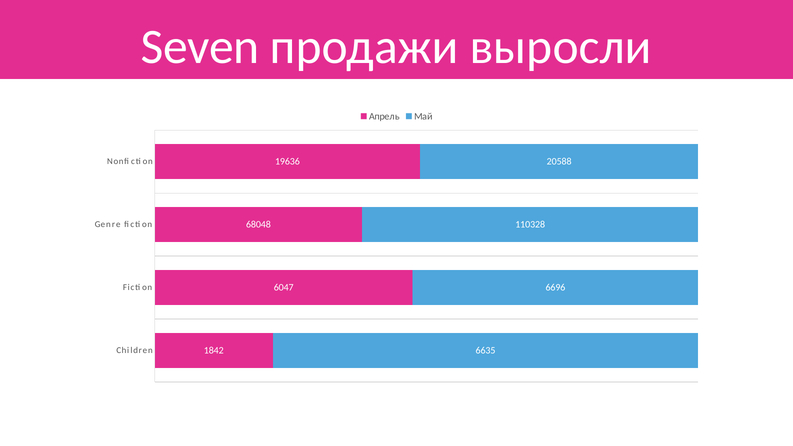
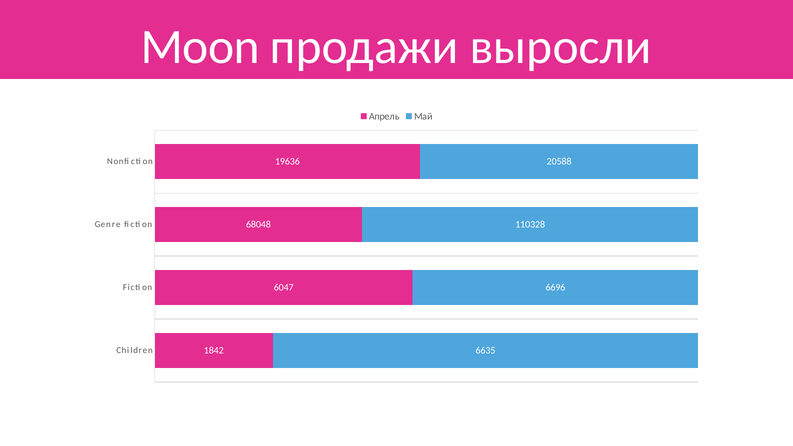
Seven: Seven -> Moon
